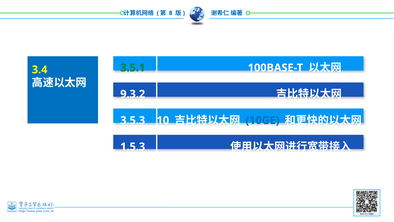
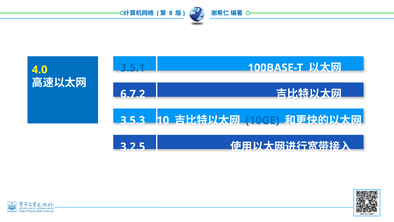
3.5.1 colour: green -> blue
3.4: 3.4 -> 4.0
9.3.2: 9.3.2 -> 6.7.2
1.5.3: 1.5.3 -> 3.2.5
